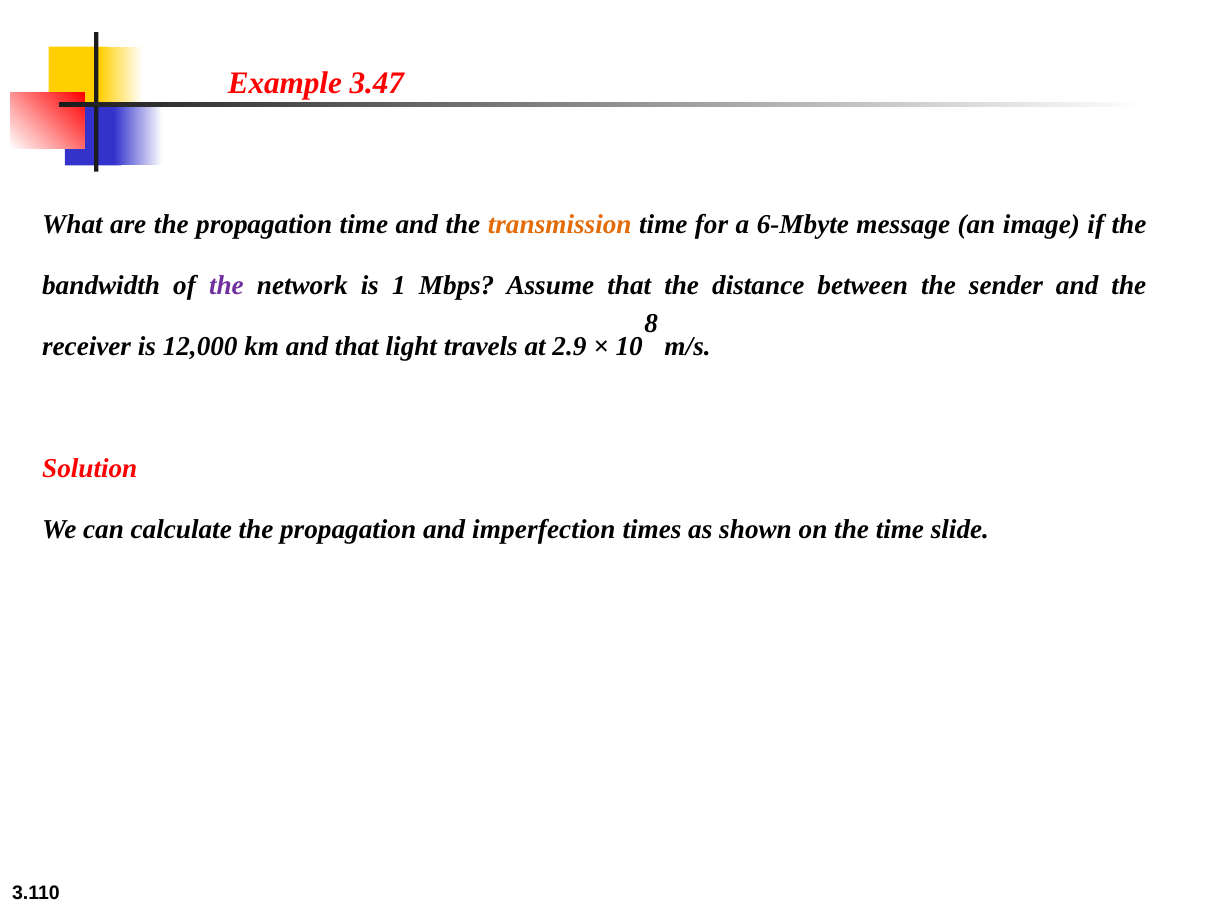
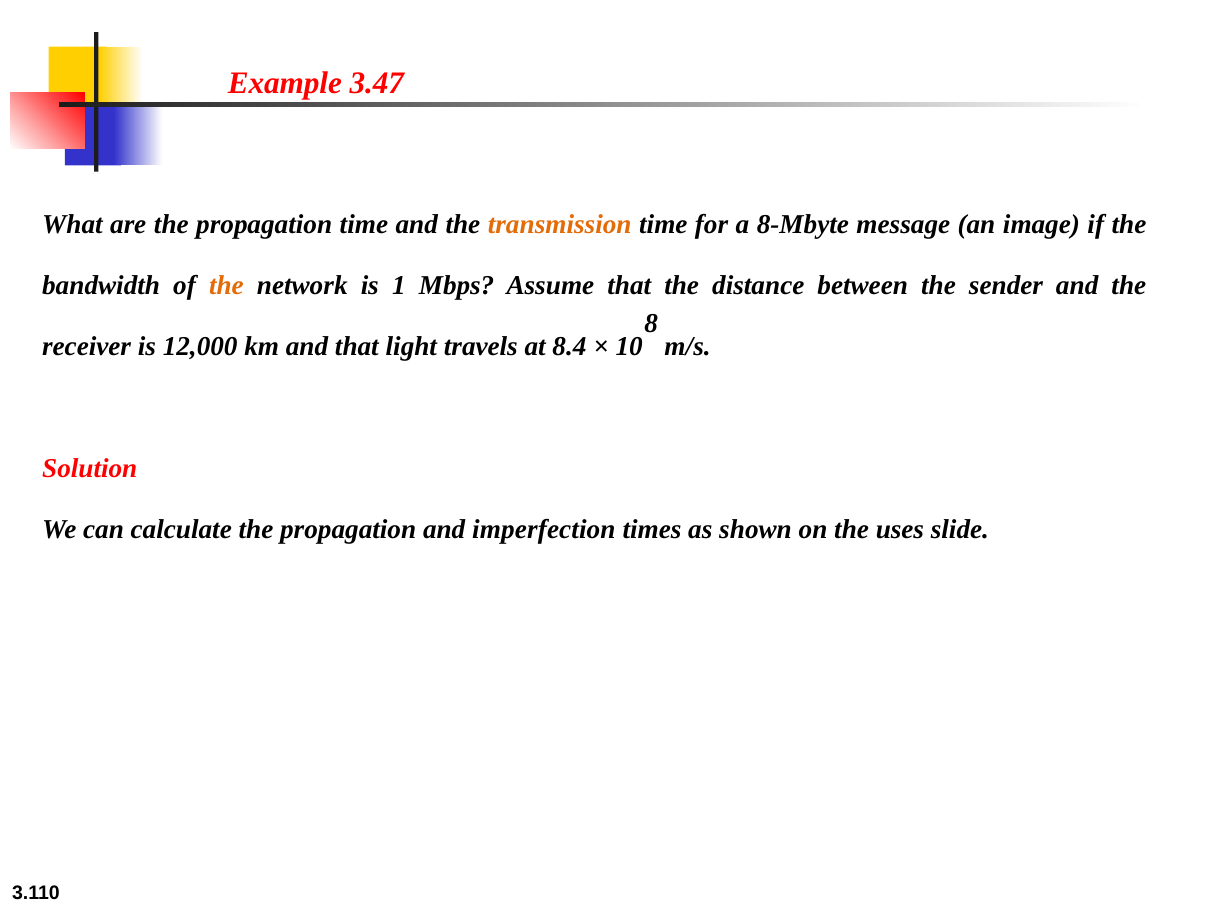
6-Mbyte: 6-Mbyte -> 8-Mbyte
the at (226, 285) colour: purple -> orange
2.9: 2.9 -> 8.4
the time: time -> uses
